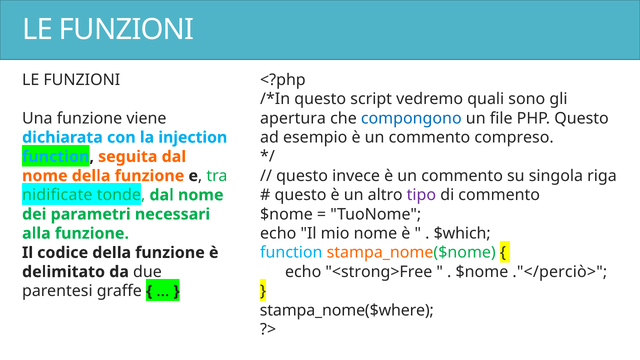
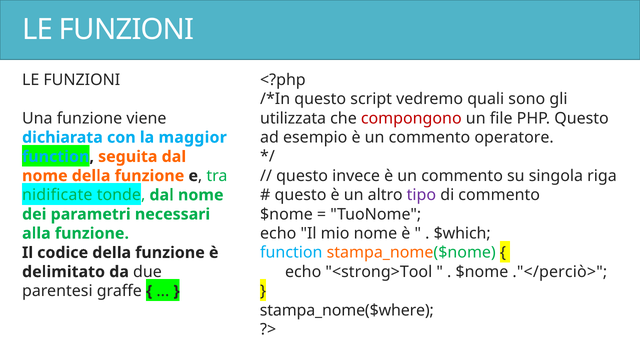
apertura: apertura -> utilizzata
compongono colour: blue -> red
compreso: compreso -> operatore
injection: injection -> maggior
<strong>Free: <strong>Free -> <strong>Tool
